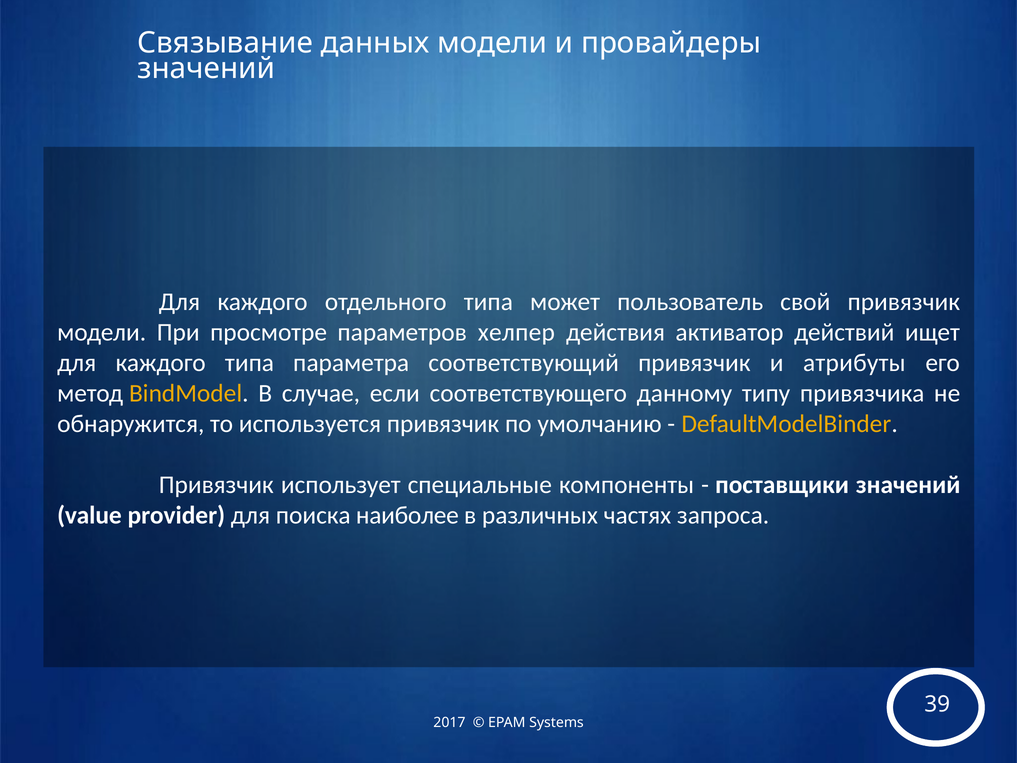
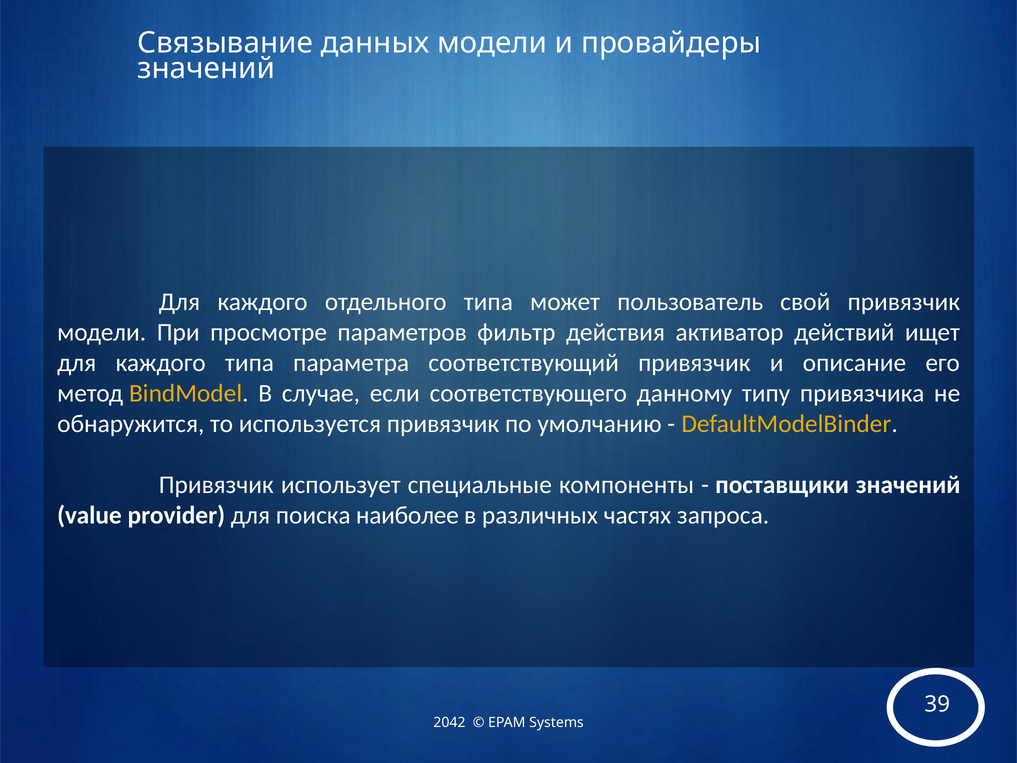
хелпер: хелпер -> фильтр
атрибуты: атрибуты -> описание
2017: 2017 -> 2042
